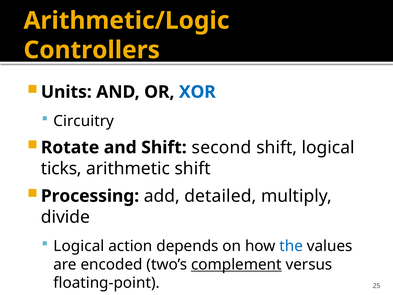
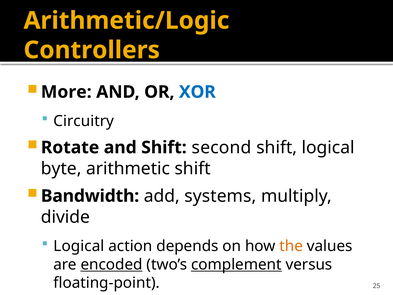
Units: Units -> More
ticks: ticks -> byte
Processing: Processing -> Bandwidth
detailed: detailed -> systems
the colour: blue -> orange
encoded underline: none -> present
